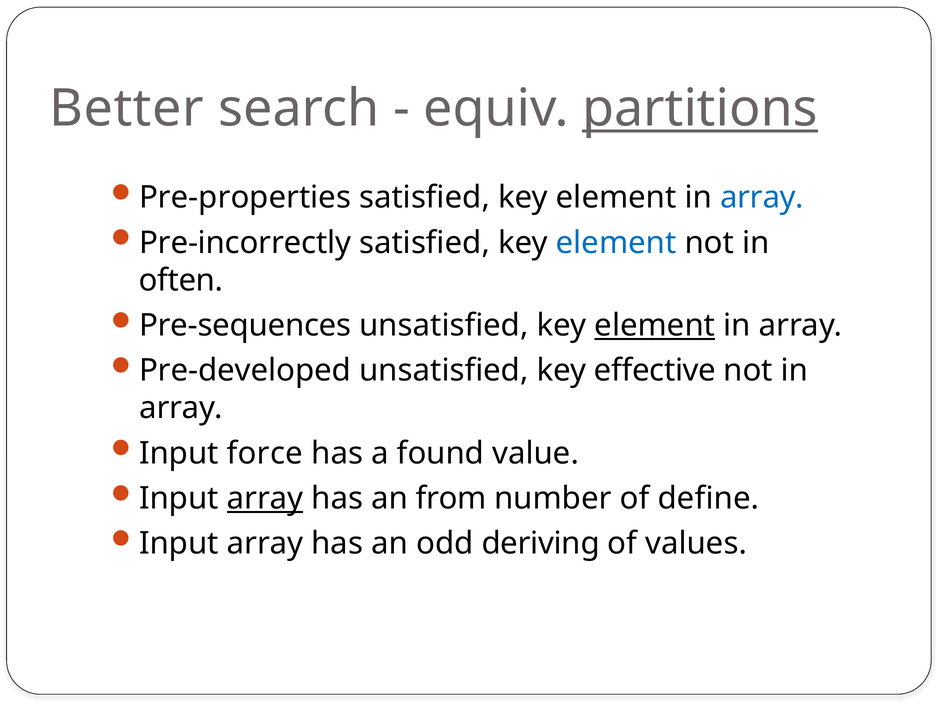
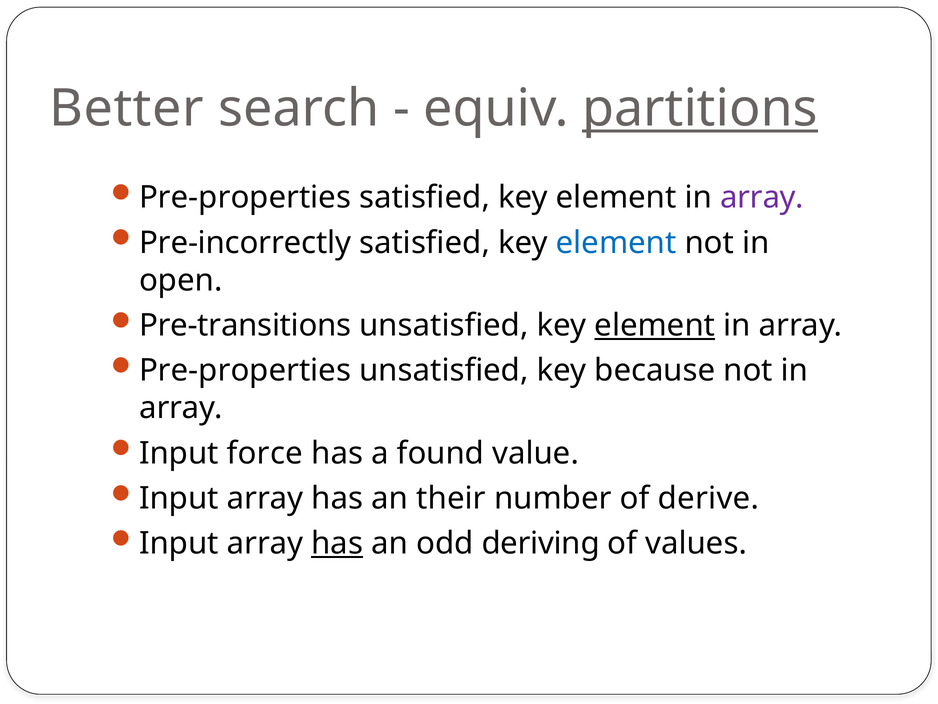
array at (762, 198) colour: blue -> purple
often: often -> open
Pre-sequences: Pre-sequences -> Pre-transitions
Pre-developed at (245, 370): Pre-developed -> Pre-properties
effective: effective -> because
array at (265, 498) underline: present -> none
from: from -> their
define: define -> derive
has at (337, 543) underline: none -> present
